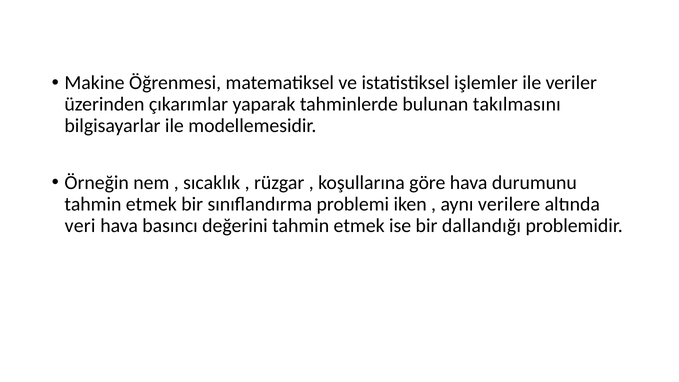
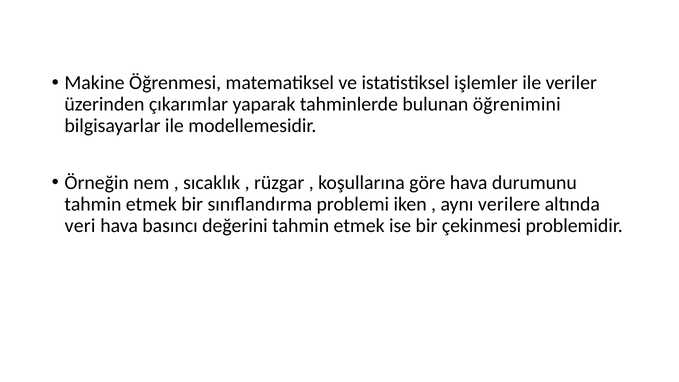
takılmasını: takılmasını -> öğrenimini
dallandığı: dallandığı -> çekinmesi
